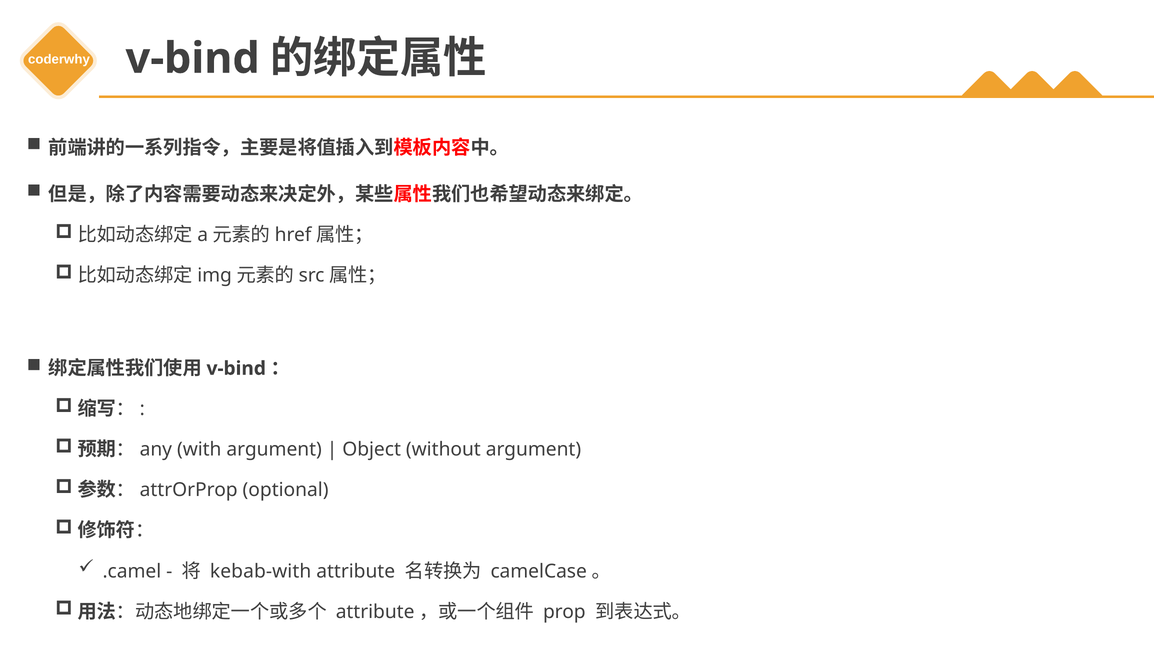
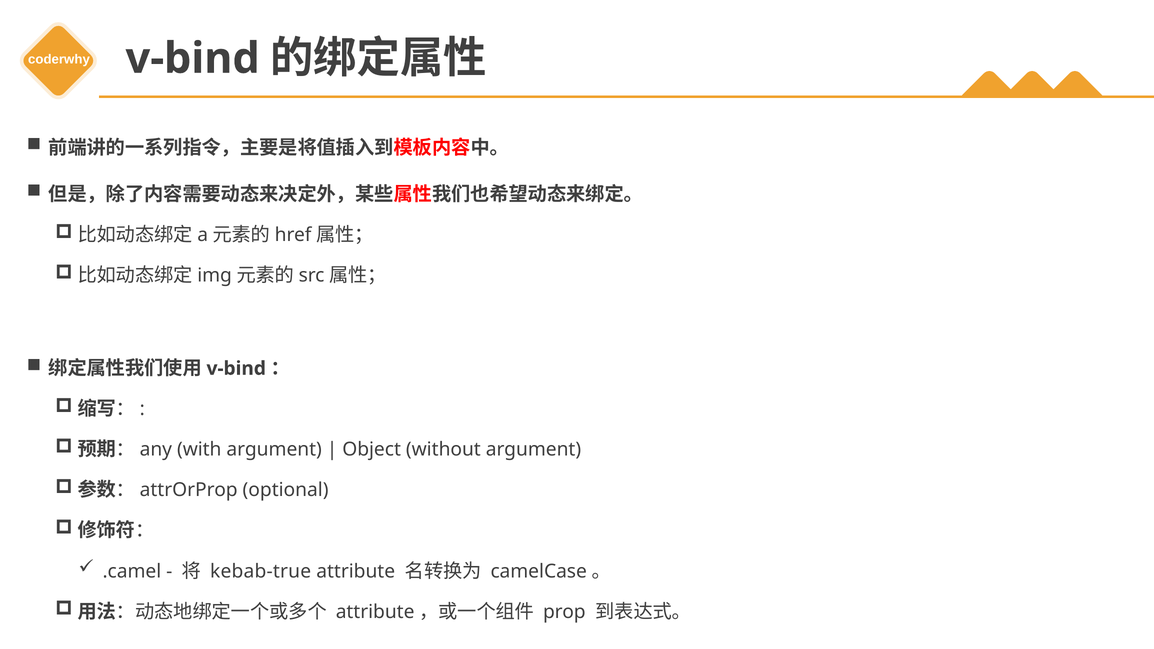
kebab-with: kebab-with -> kebab-true
